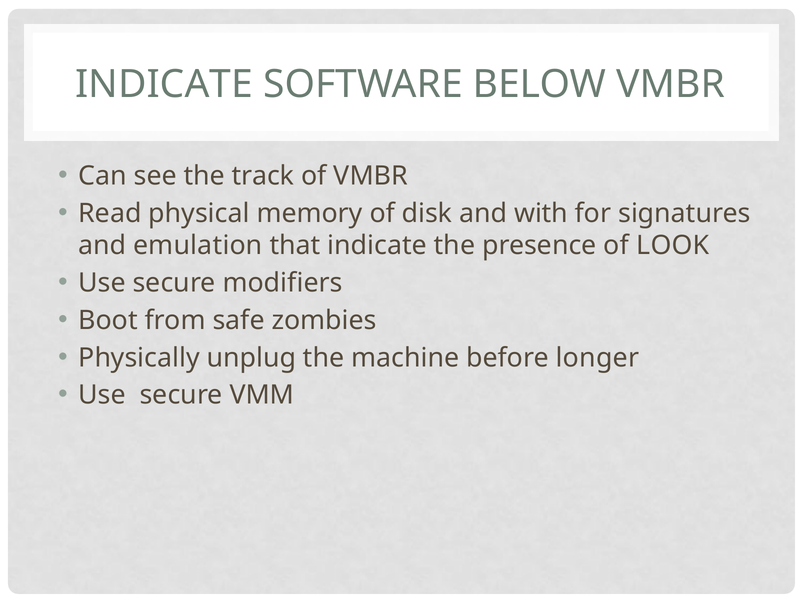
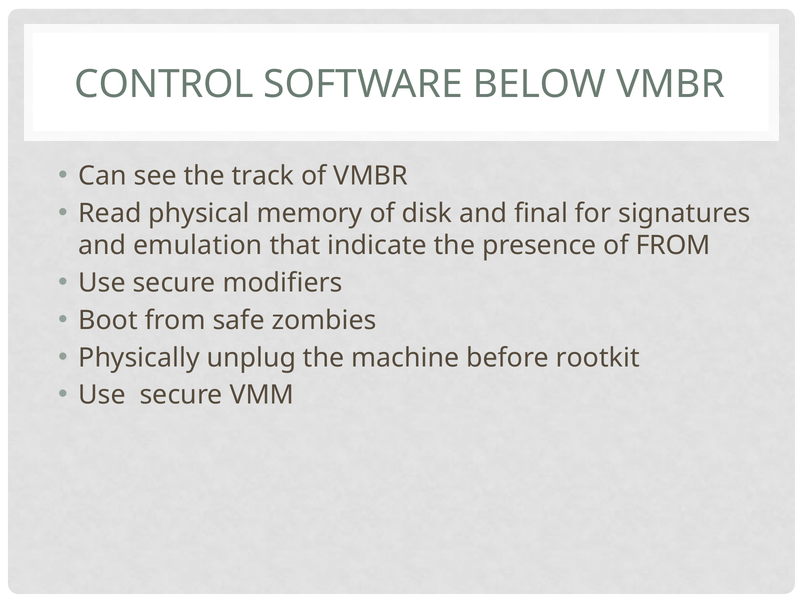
INDICATE at (164, 84): INDICATE -> CONTROL
with: with -> final
of LOOK: LOOK -> FROM
longer: longer -> rootkit
